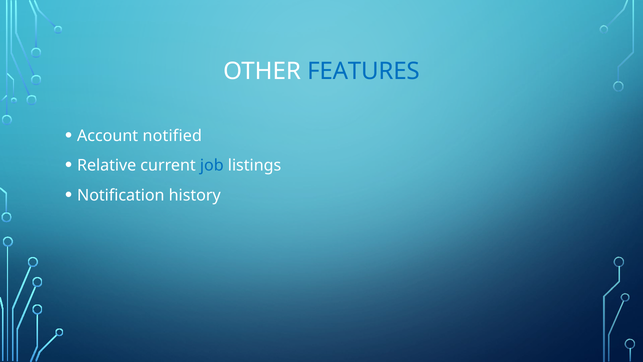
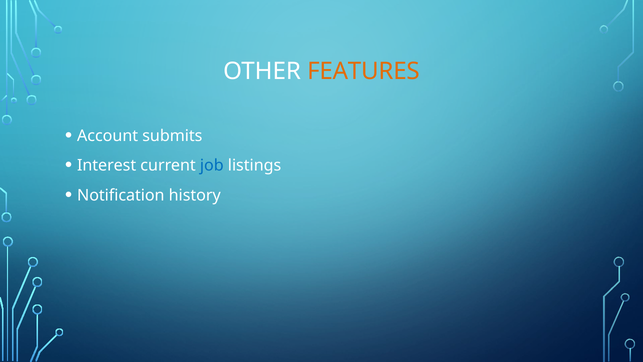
FEATURES colour: blue -> orange
notified: notified -> submits
Relative: Relative -> Interest
